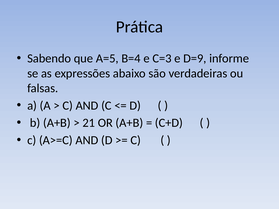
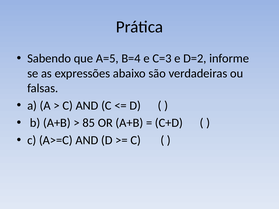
D=9: D=9 -> D=2
21: 21 -> 85
